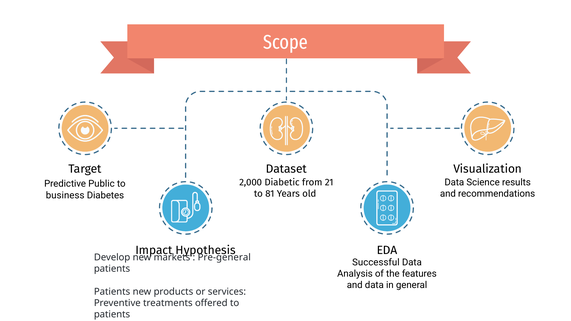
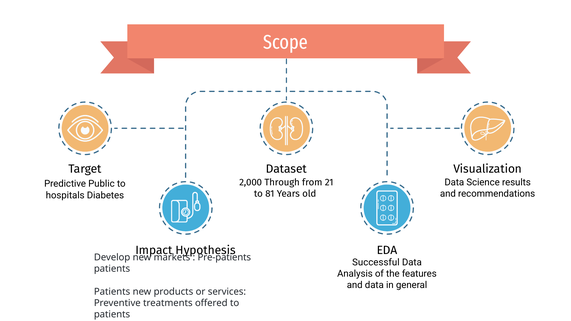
Diabetic: Diabetic -> Through
business: business -> hospitals
Pre-general: Pre-general -> Pre-patients
